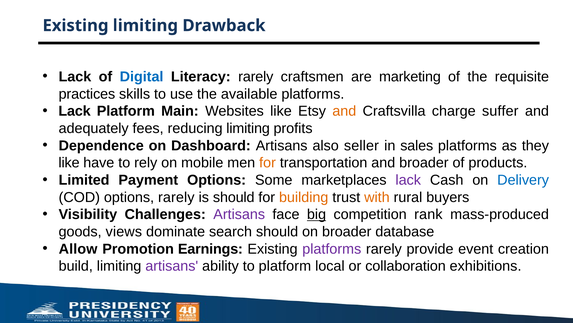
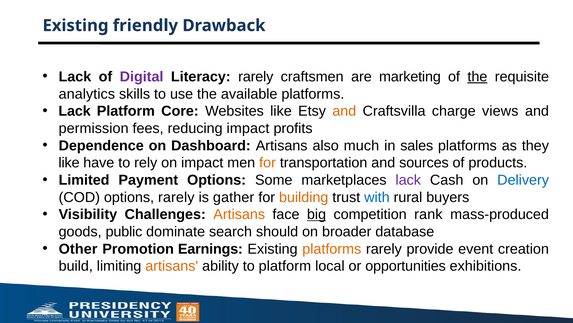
Existing limiting: limiting -> friendly
Digital colour: blue -> purple
the at (477, 77) underline: none -> present
practices: practices -> analytics
Main: Main -> Core
suffer: suffer -> views
adequately: adequately -> permission
reducing limiting: limiting -> impact
seller: seller -> much
on mobile: mobile -> impact
and broader: broader -> sources
is should: should -> gather
with colour: orange -> blue
Artisans at (239, 214) colour: purple -> orange
views: views -> public
Allow: Allow -> Other
platforms at (332, 248) colour: purple -> orange
artisans at (172, 266) colour: purple -> orange
collaboration: collaboration -> opportunities
